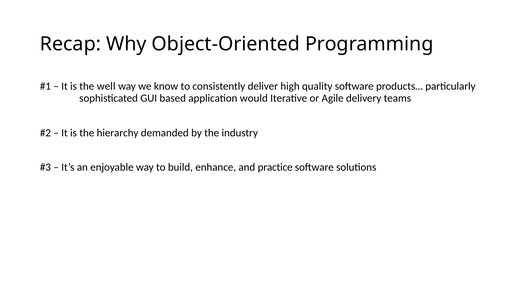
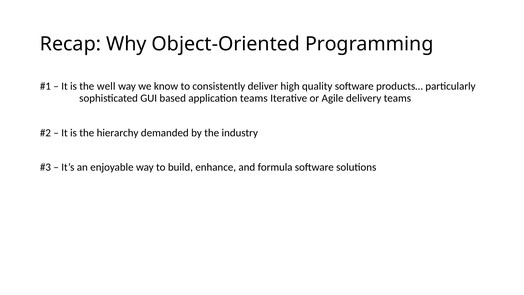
application would: would -> teams
practice: practice -> formula
